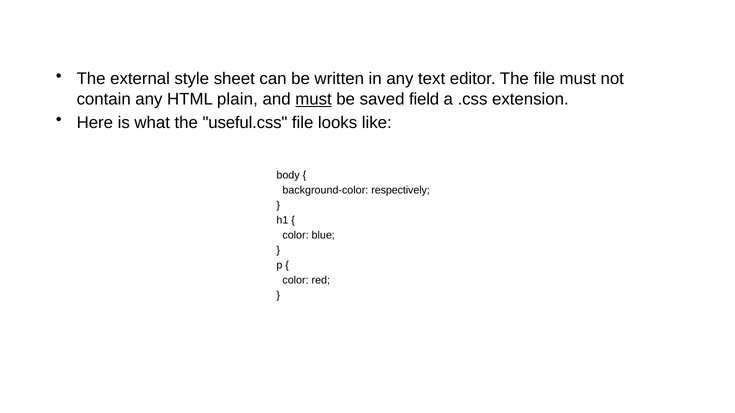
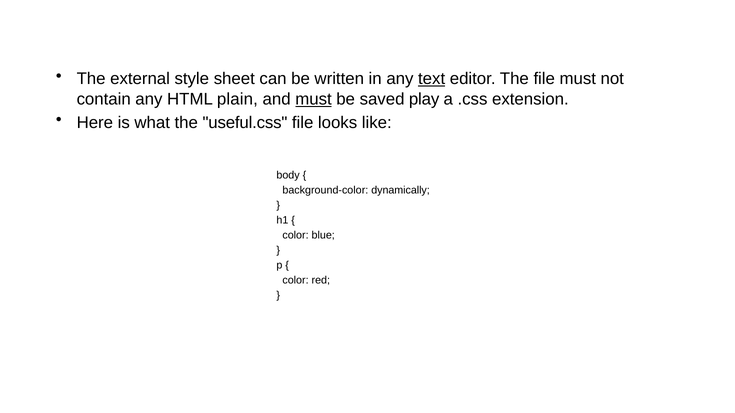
text underline: none -> present
field: field -> play
respectively: respectively -> dynamically
